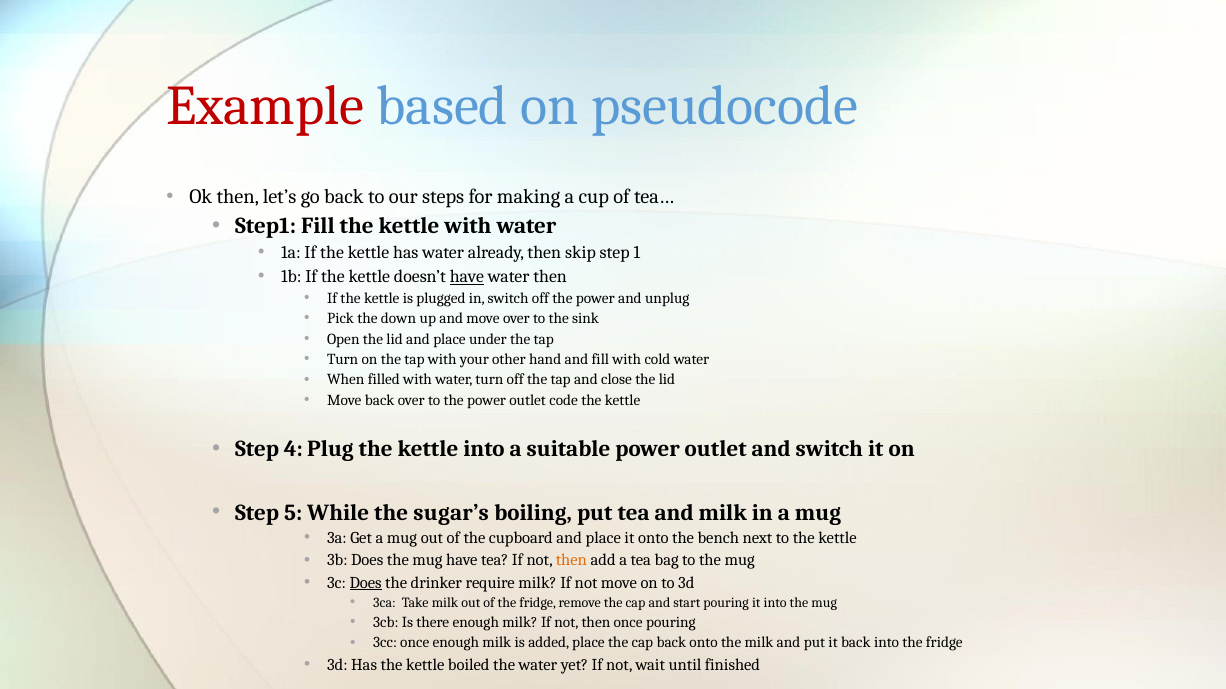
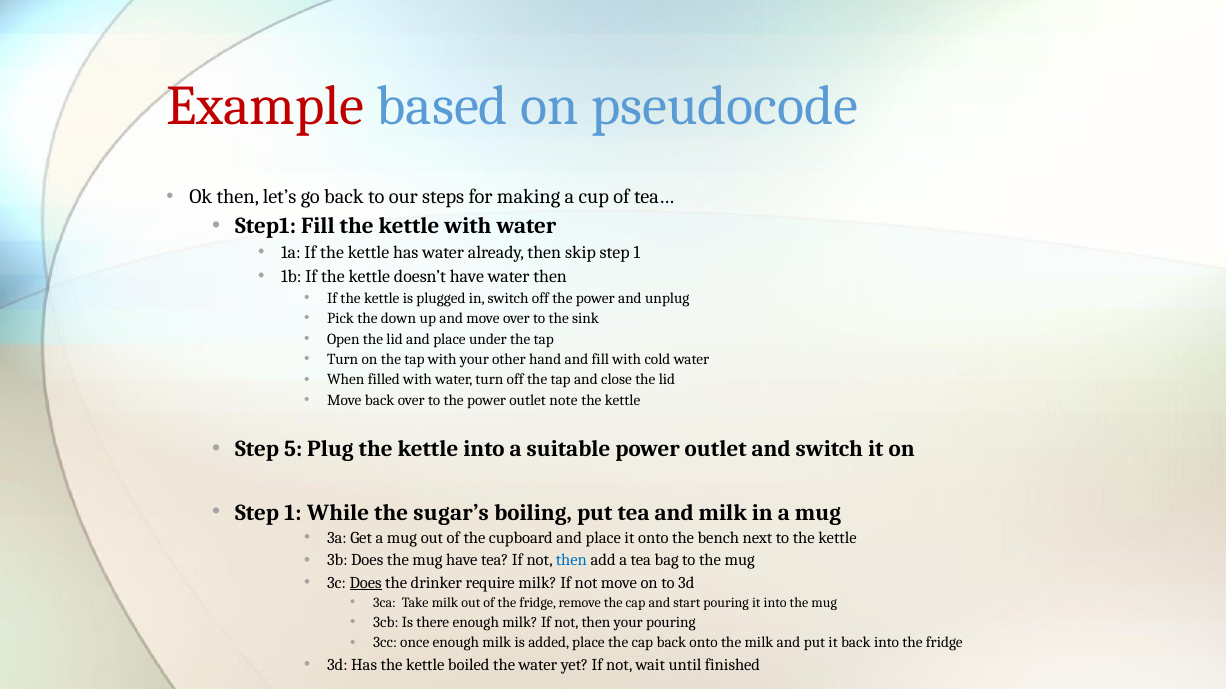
have at (467, 277) underline: present -> none
code: code -> note
4: 4 -> 5
5 at (293, 513): 5 -> 1
then at (571, 561) colour: orange -> blue
then once: once -> your
